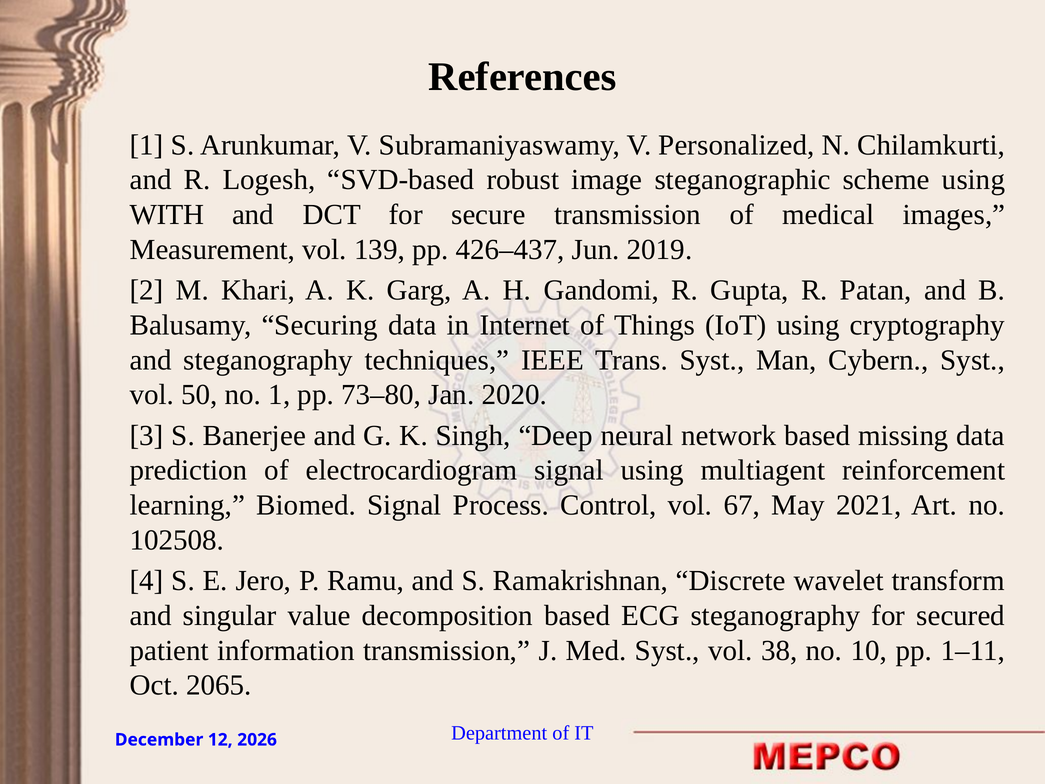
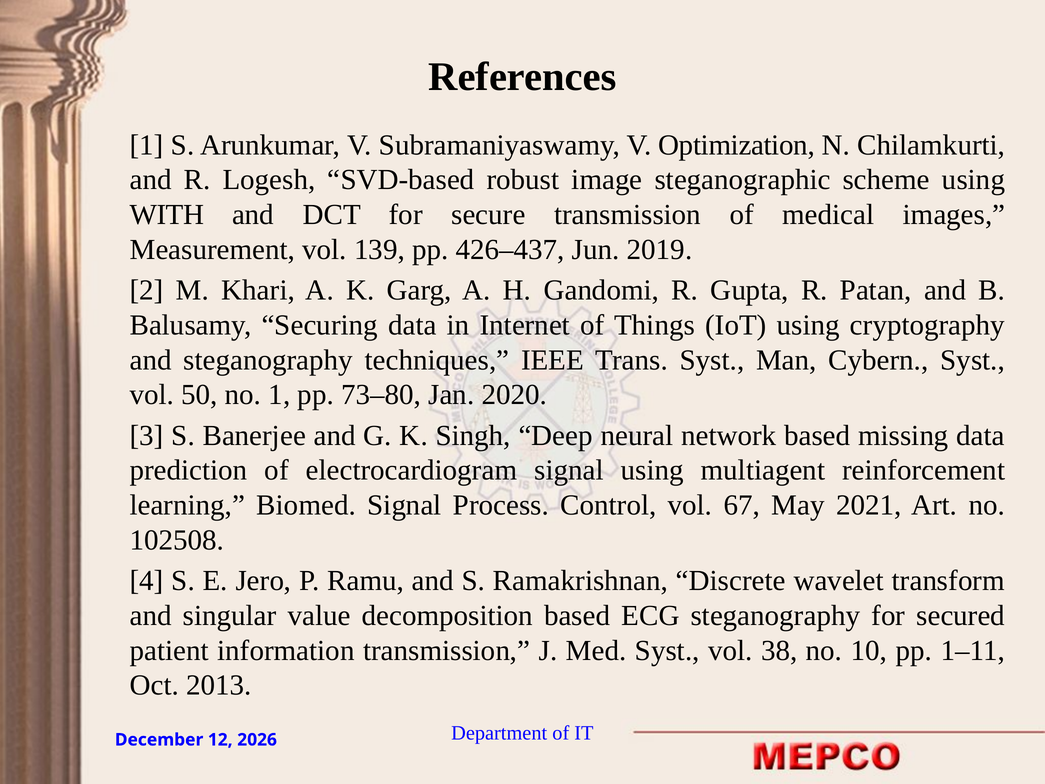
Personalized: Personalized -> Optimization
2065: 2065 -> 2013
